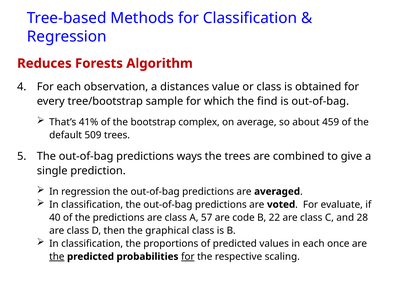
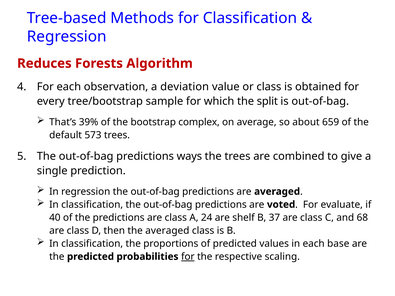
distances: distances -> deviation
find: find -> split
41%: 41% -> 39%
459: 459 -> 659
509: 509 -> 573
57: 57 -> 24
code: code -> shelf
22: 22 -> 37
28: 28 -> 68
the graphical: graphical -> averaged
once: once -> base
the at (57, 257) underline: present -> none
